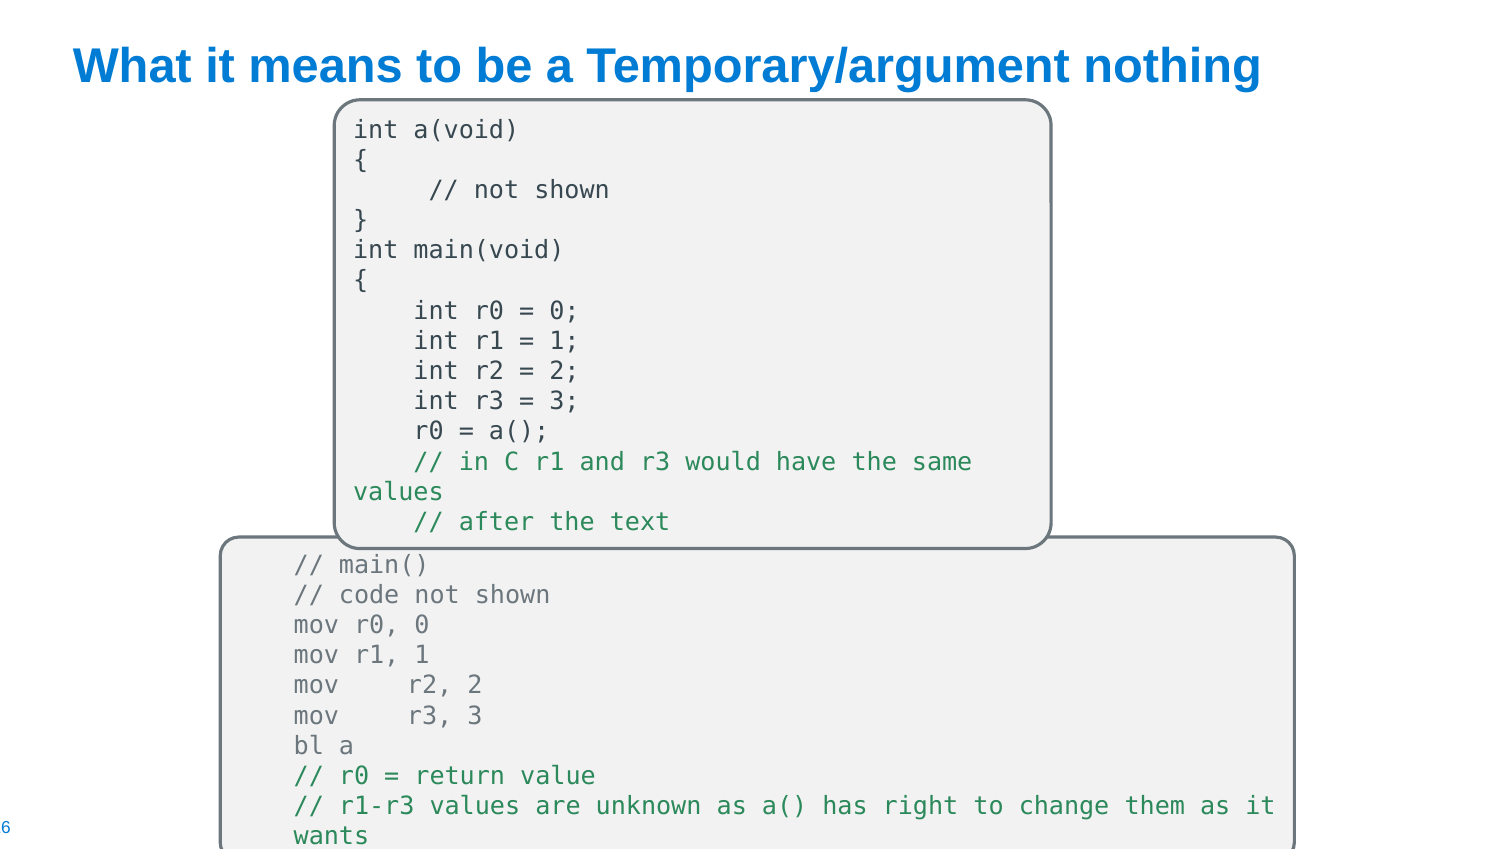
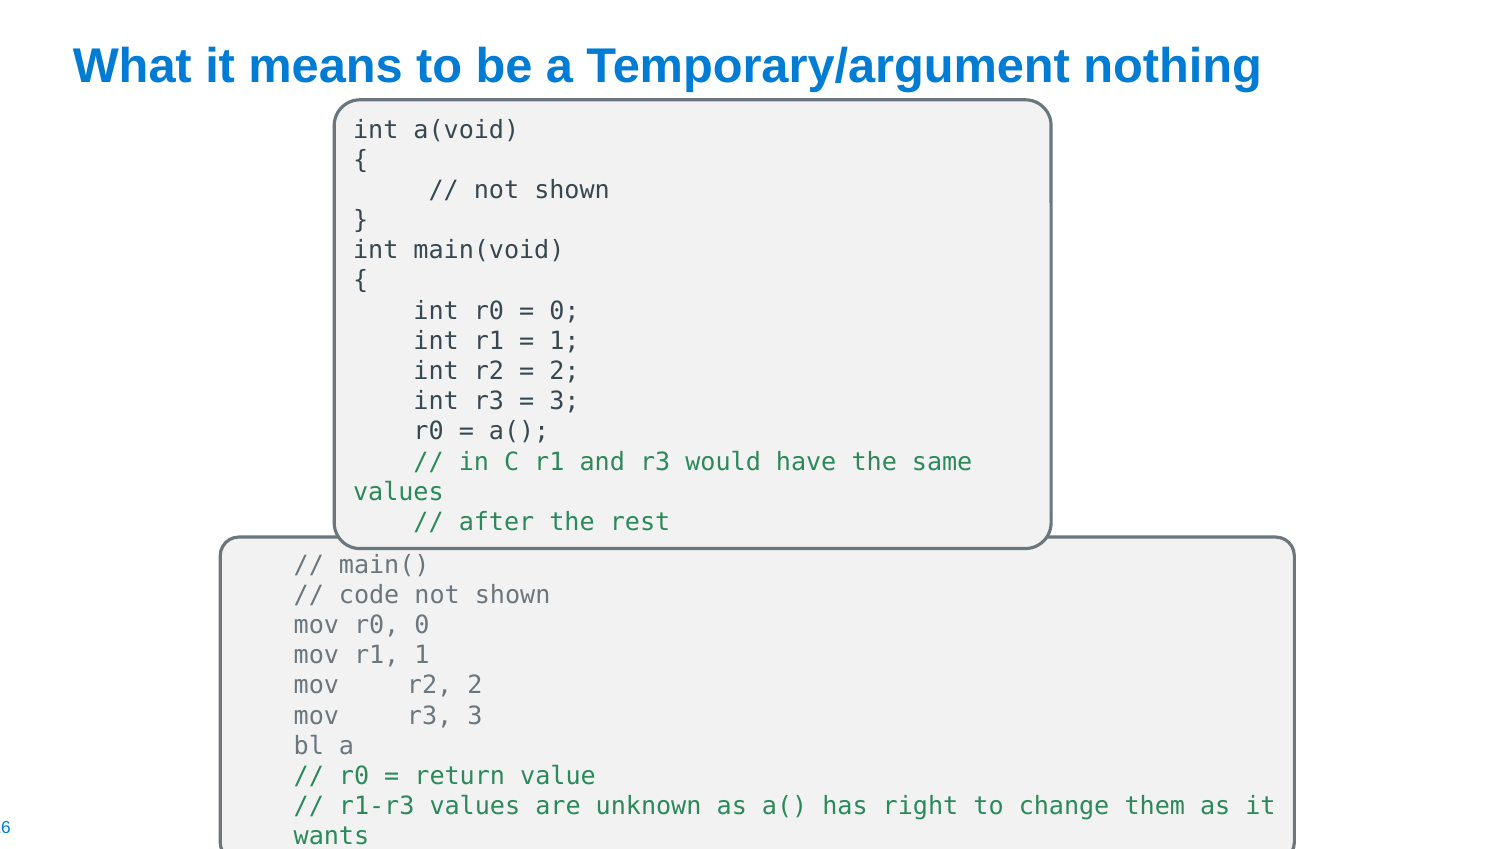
text: text -> rest
